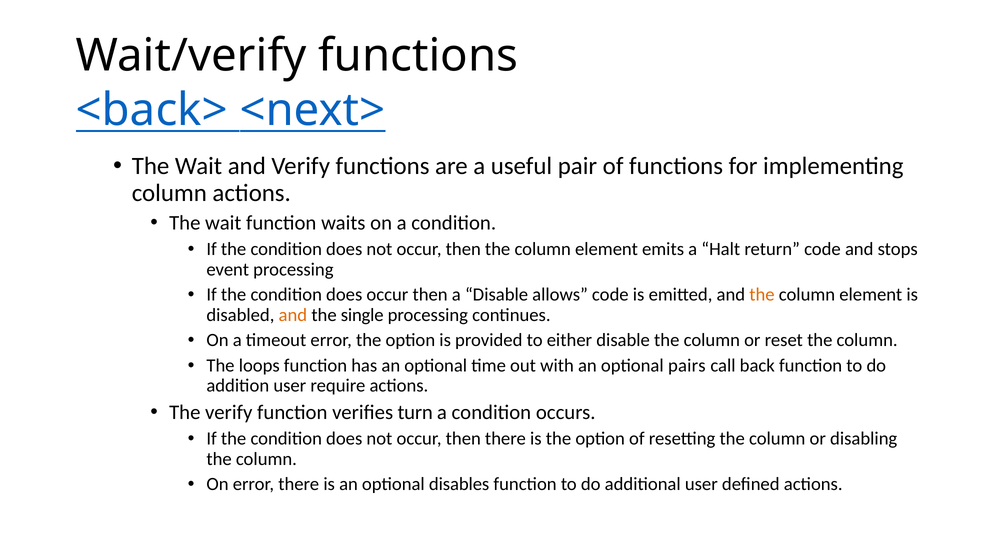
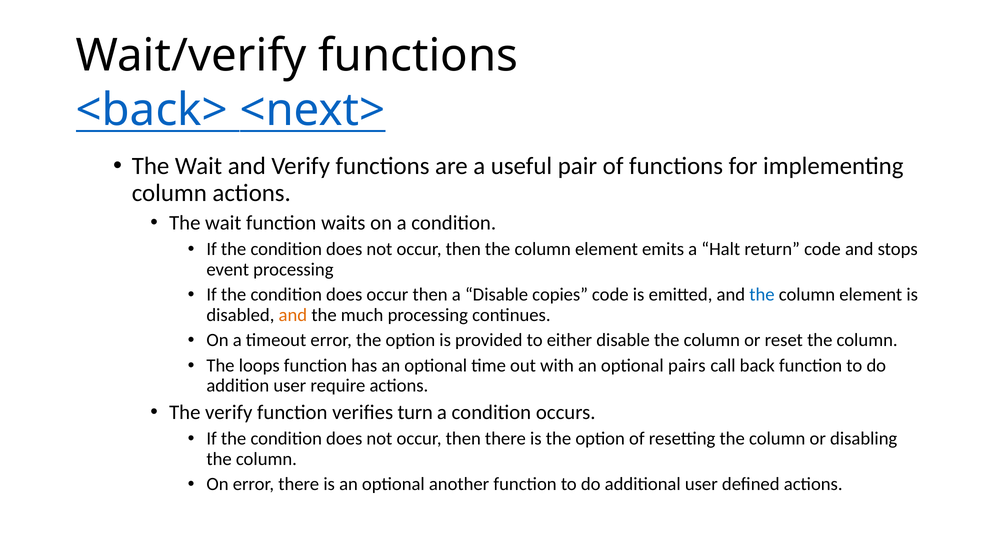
allows: allows -> copies
the at (762, 295) colour: orange -> blue
single: single -> much
disables: disables -> another
